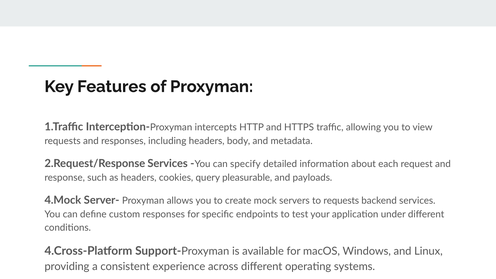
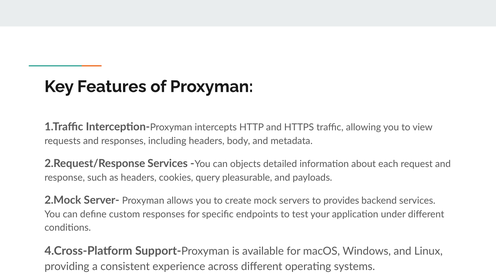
specify: specify -> objects
4.Mock: 4.Mock -> 2.Mock
to requests: requests -> provides
